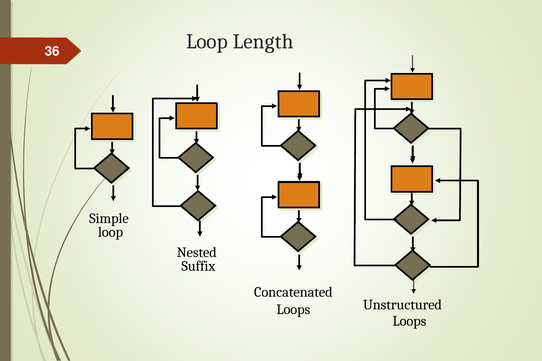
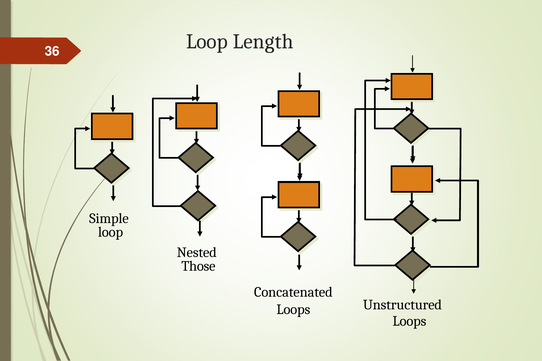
Suffix: Suffix -> Those
